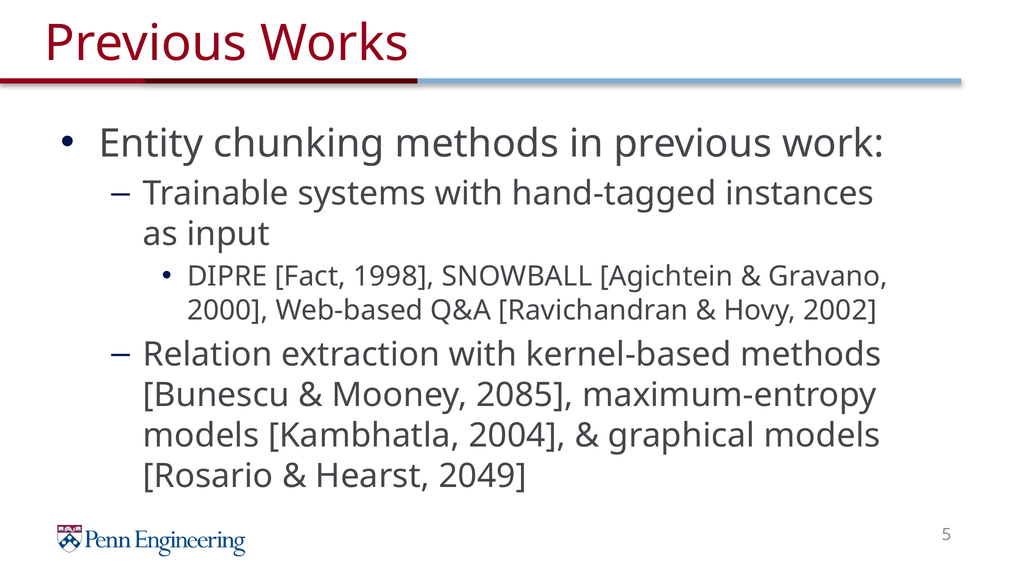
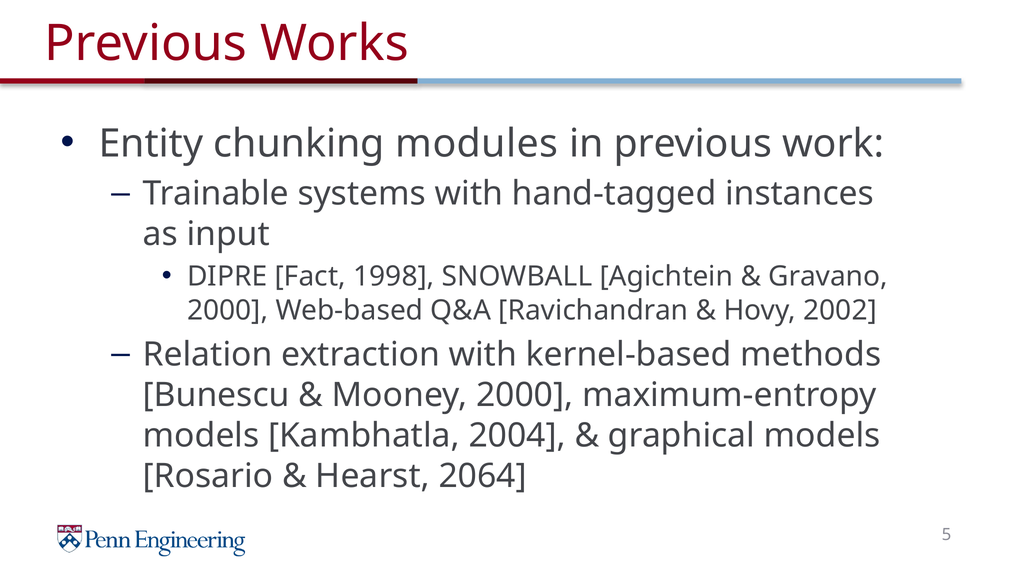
chunking methods: methods -> modules
Mooney 2085: 2085 -> 2000
2049: 2049 -> 2064
